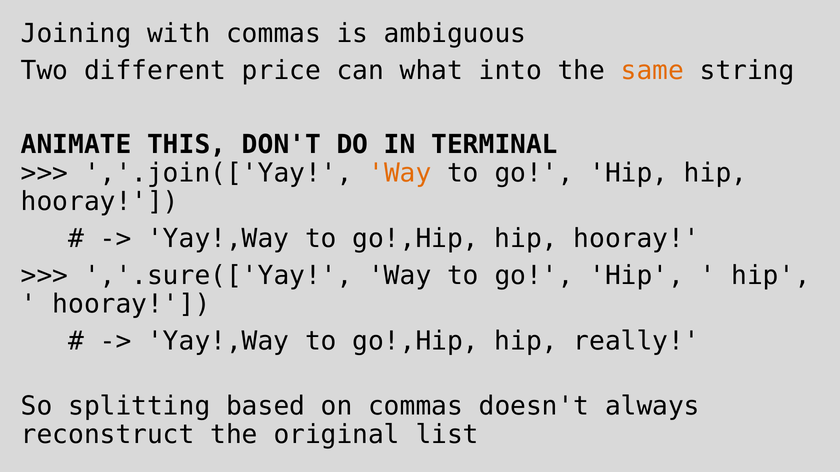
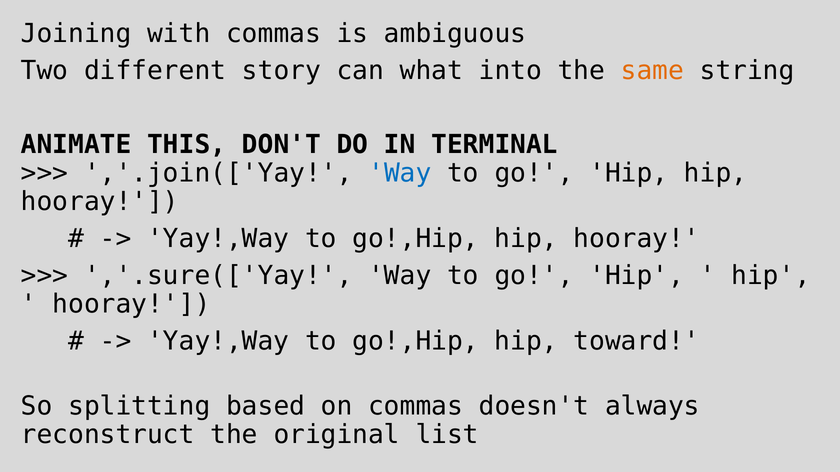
price: price -> story
Way at (400, 173) colour: orange -> blue
really: really -> toward
